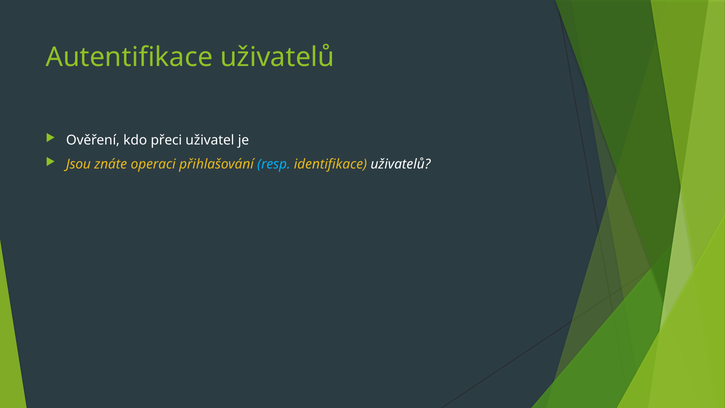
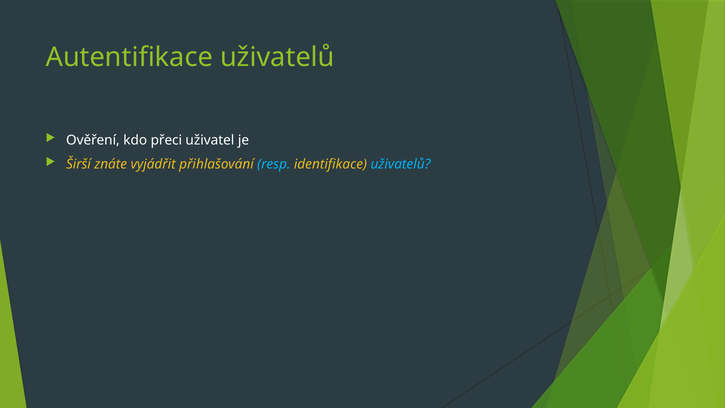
Jsou: Jsou -> Širší
operaci: operaci -> vyjádřit
uživatelů at (400, 164) colour: white -> light blue
